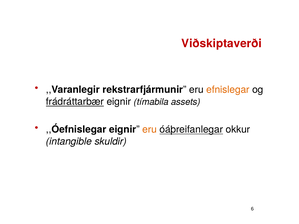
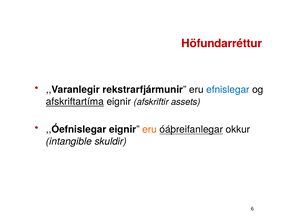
Viðskiptaverði: Viðskiptaverði -> Höfundarréttur
efnislegar colour: orange -> blue
frádráttarbær: frádráttarbær -> afskriftartíma
tímabila: tímabila -> afskriftir
